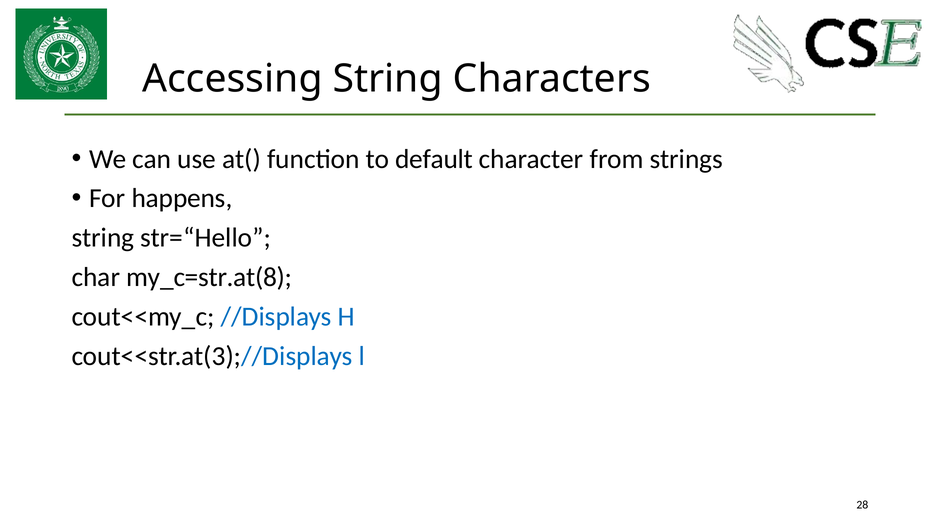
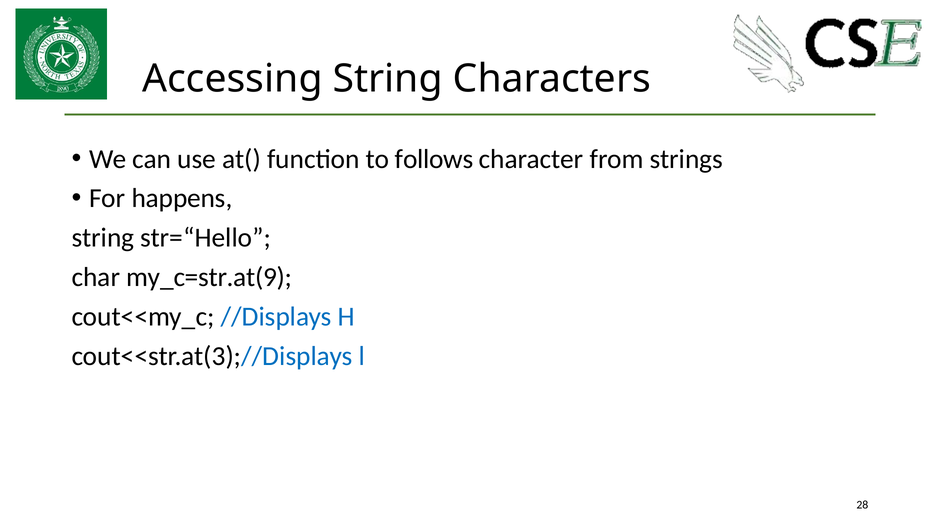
default: default -> follows
my_c=str.at(8: my_c=str.at(8 -> my_c=str.at(9
